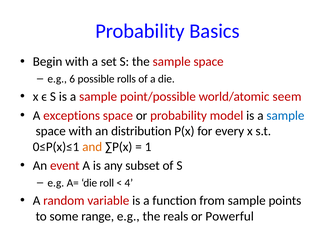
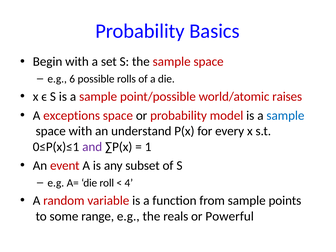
seem: seem -> raises
distribution: distribution -> understand
and colour: orange -> purple
